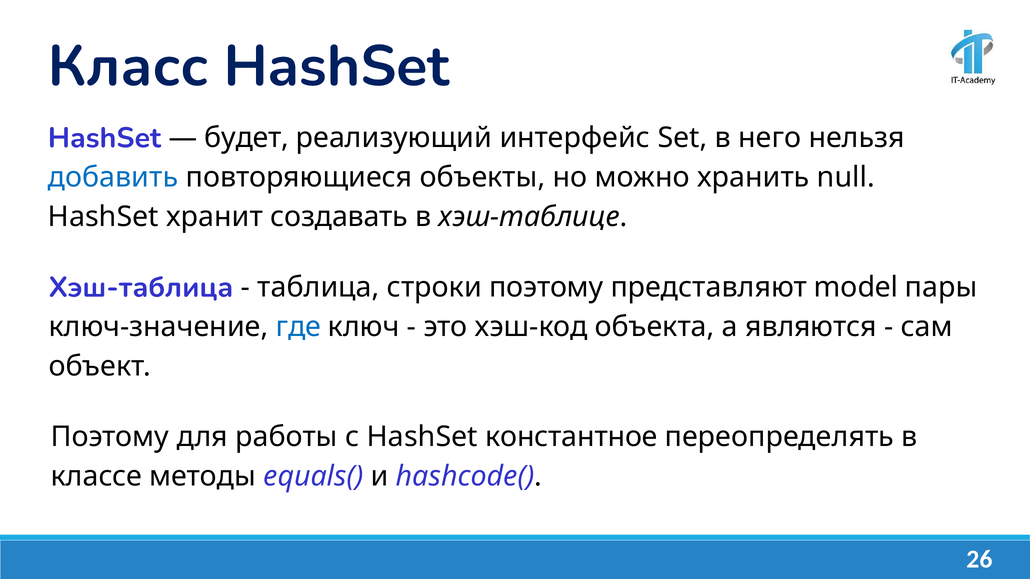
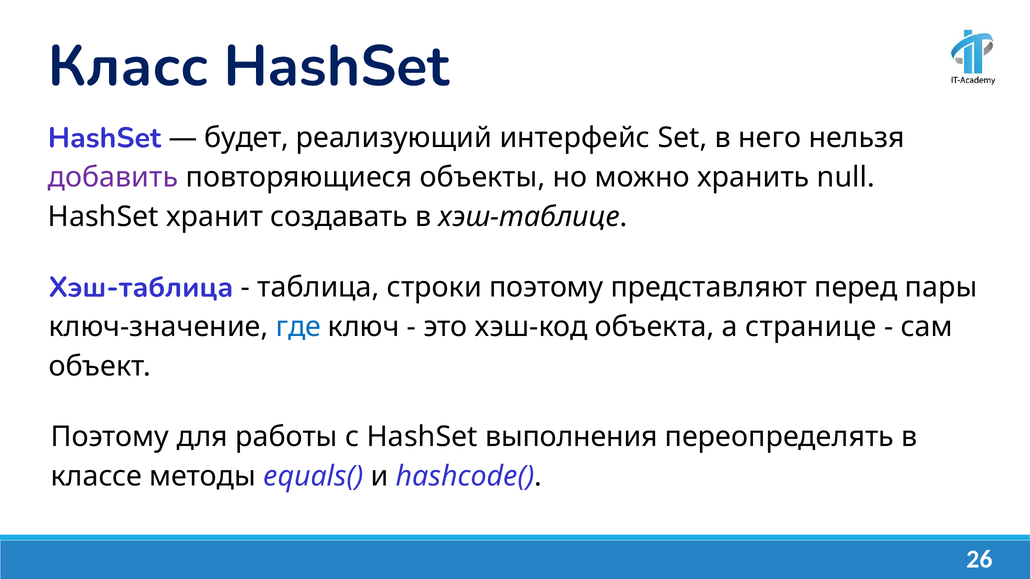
добавить colour: blue -> purple
model: model -> перед
являются: являются -> странице
константное: константное -> выполнения
